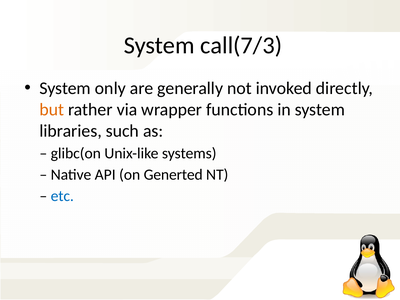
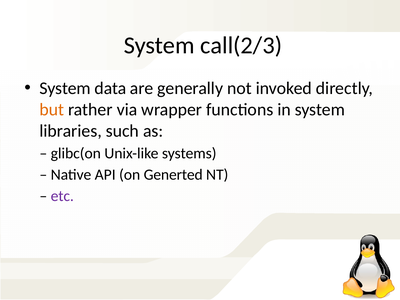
call(7/3: call(7/3 -> call(2/3
only: only -> data
etc colour: blue -> purple
